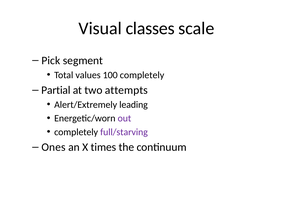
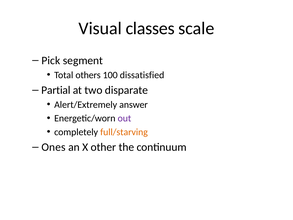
values: values -> others
100 completely: completely -> dissatisfied
attempts: attempts -> disparate
leading: leading -> answer
full/starving colour: purple -> orange
times: times -> other
